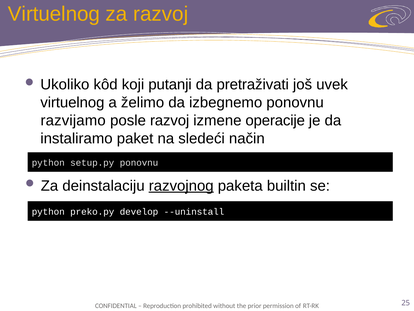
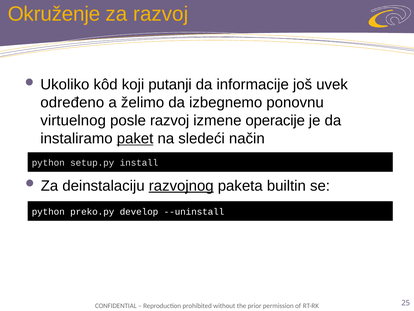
Virtuelnog at (54, 14): Virtuelnog -> Okruženje
pretraživati: pretraživati -> informacije
virtuelnog at (72, 102): virtuelnog -> određeno
razvijamo: razvijamo -> virtuelnog
paket underline: none -> present
setup.py ponovnu: ponovnu -> install
